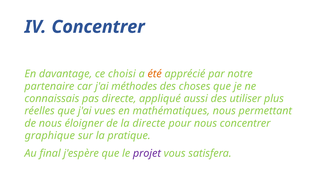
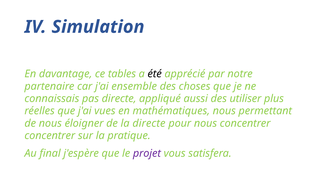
Concentrer at (98, 27): Concentrer -> Simulation
choisi: choisi -> tables
été colour: orange -> black
méthodes: méthodes -> ensemble
graphique at (50, 136): graphique -> concentrer
